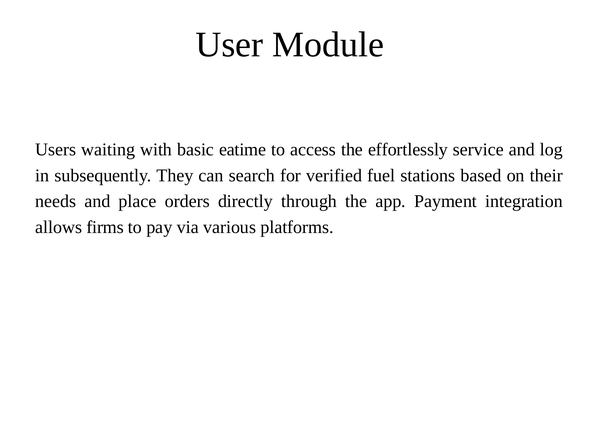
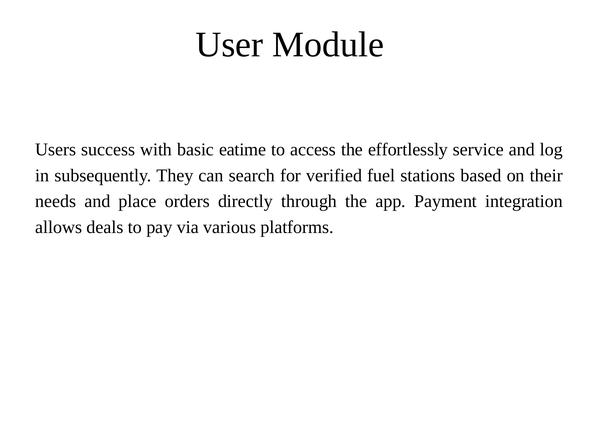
waiting: waiting -> success
firms: firms -> deals
